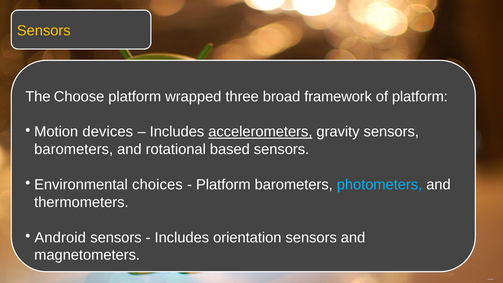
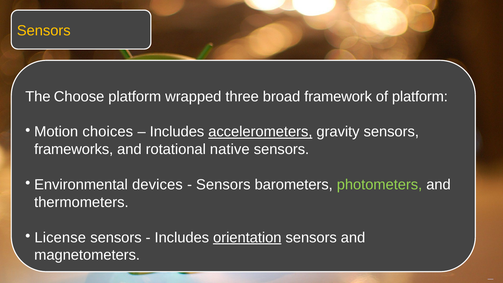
devices: devices -> choices
barometers at (74, 149): barometers -> frameworks
based: based -> native
choices: choices -> devices
Platform at (223, 185): Platform -> Sensors
photometers colour: light blue -> light green
Android: Android -> License
orientation underline: none -> present
